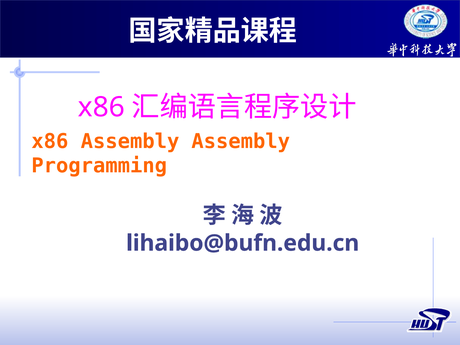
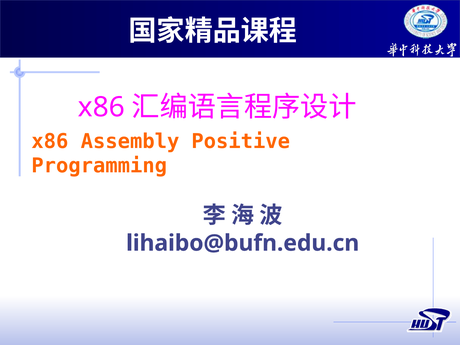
Assembly Assembly: Assembly -> Positive
